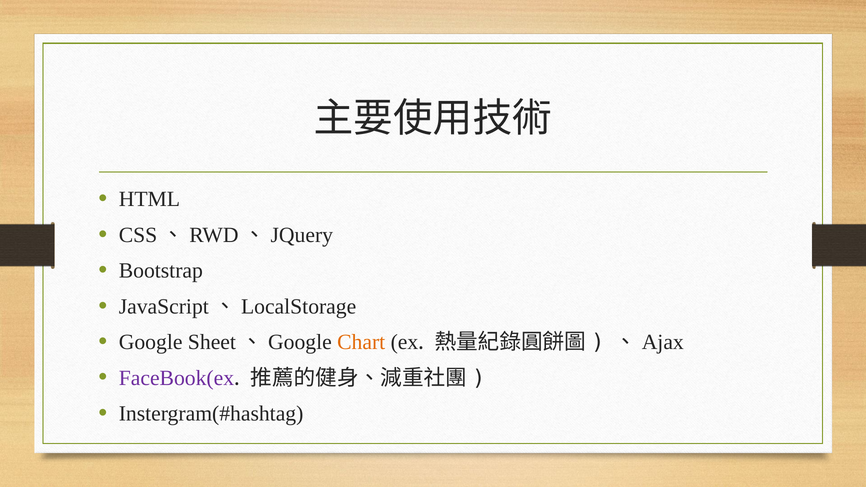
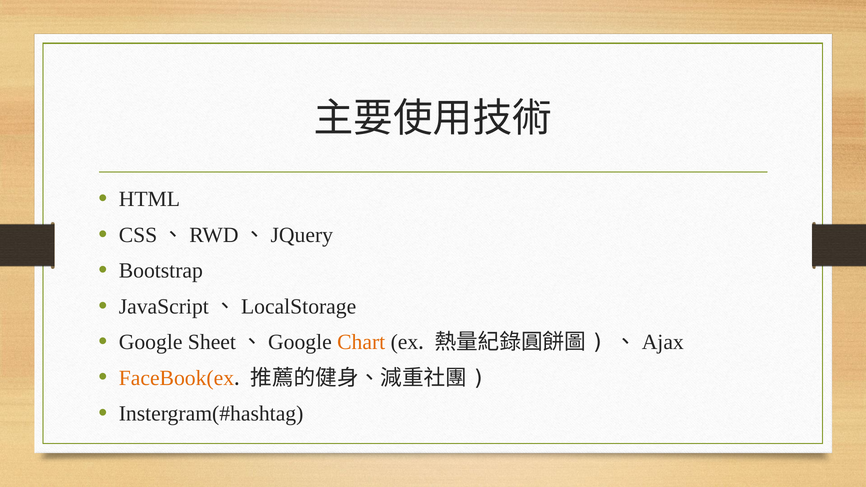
FaceBook(ex colour: purple -> orange
